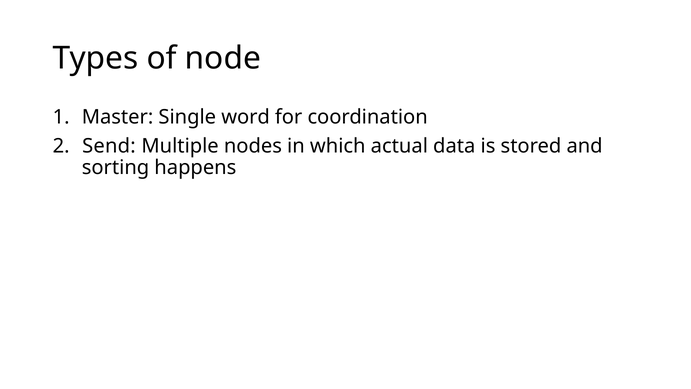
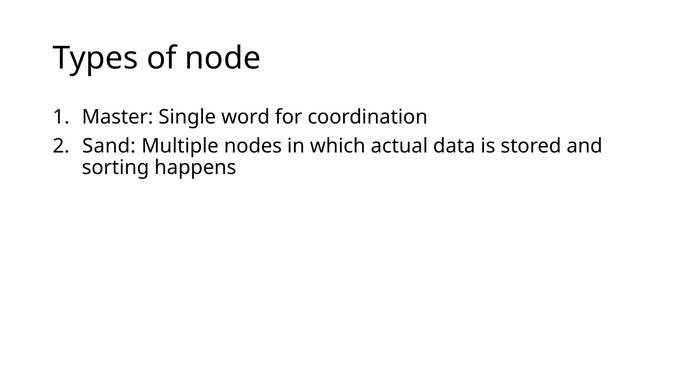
Send: Send -> Sand
